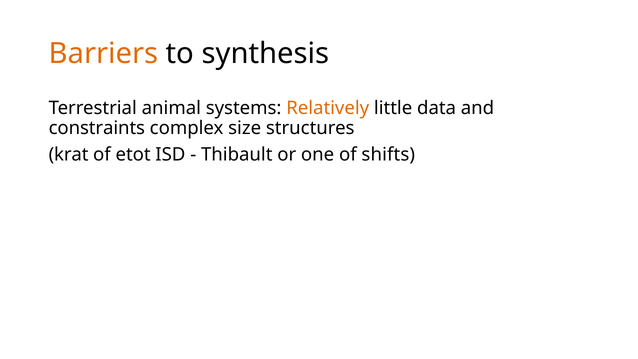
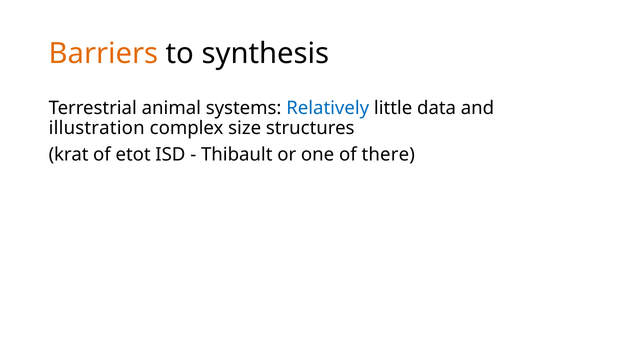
Relatively colour: orange -> blue
constraints: constraints -> illustration
shifts: shifts -> there
